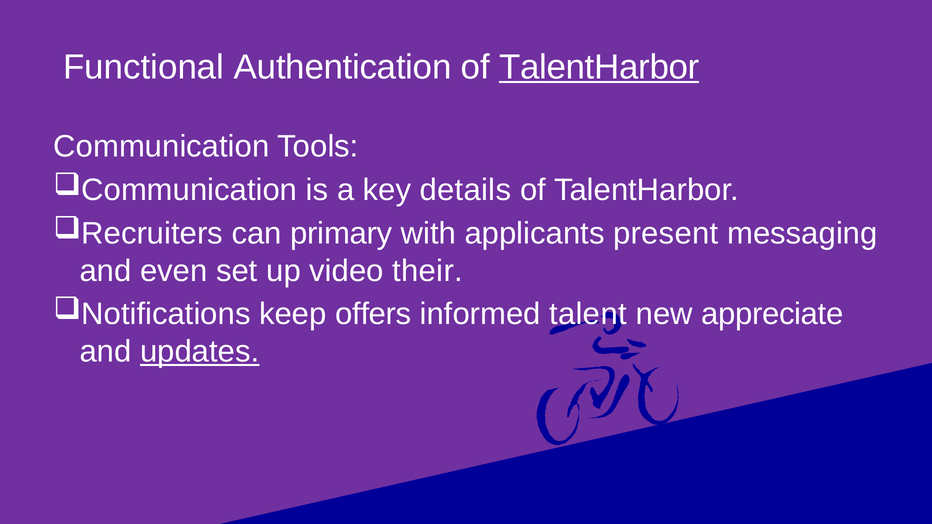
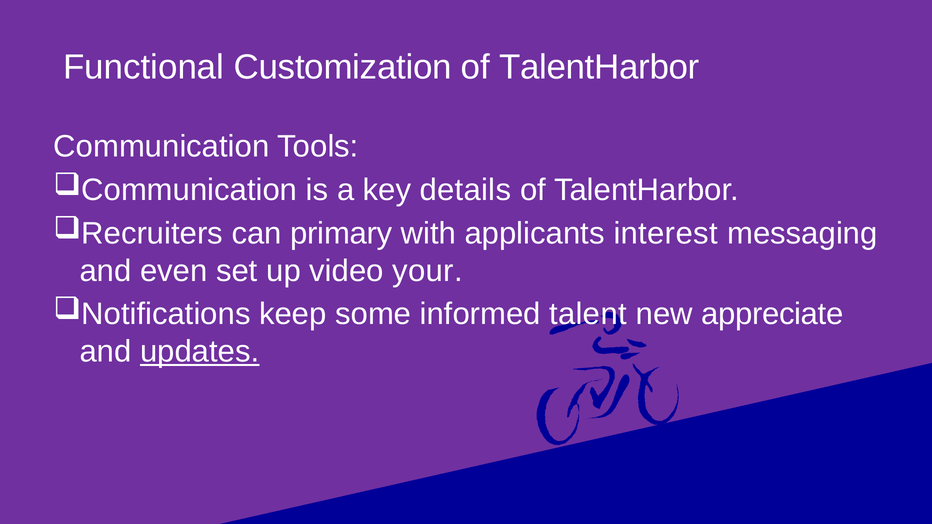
Authentication: Authentication -> Customization
TalentHarbor at (599, 67) underline: present -> none
present: present -> interest
their: their -> your
offers: offers -> some
